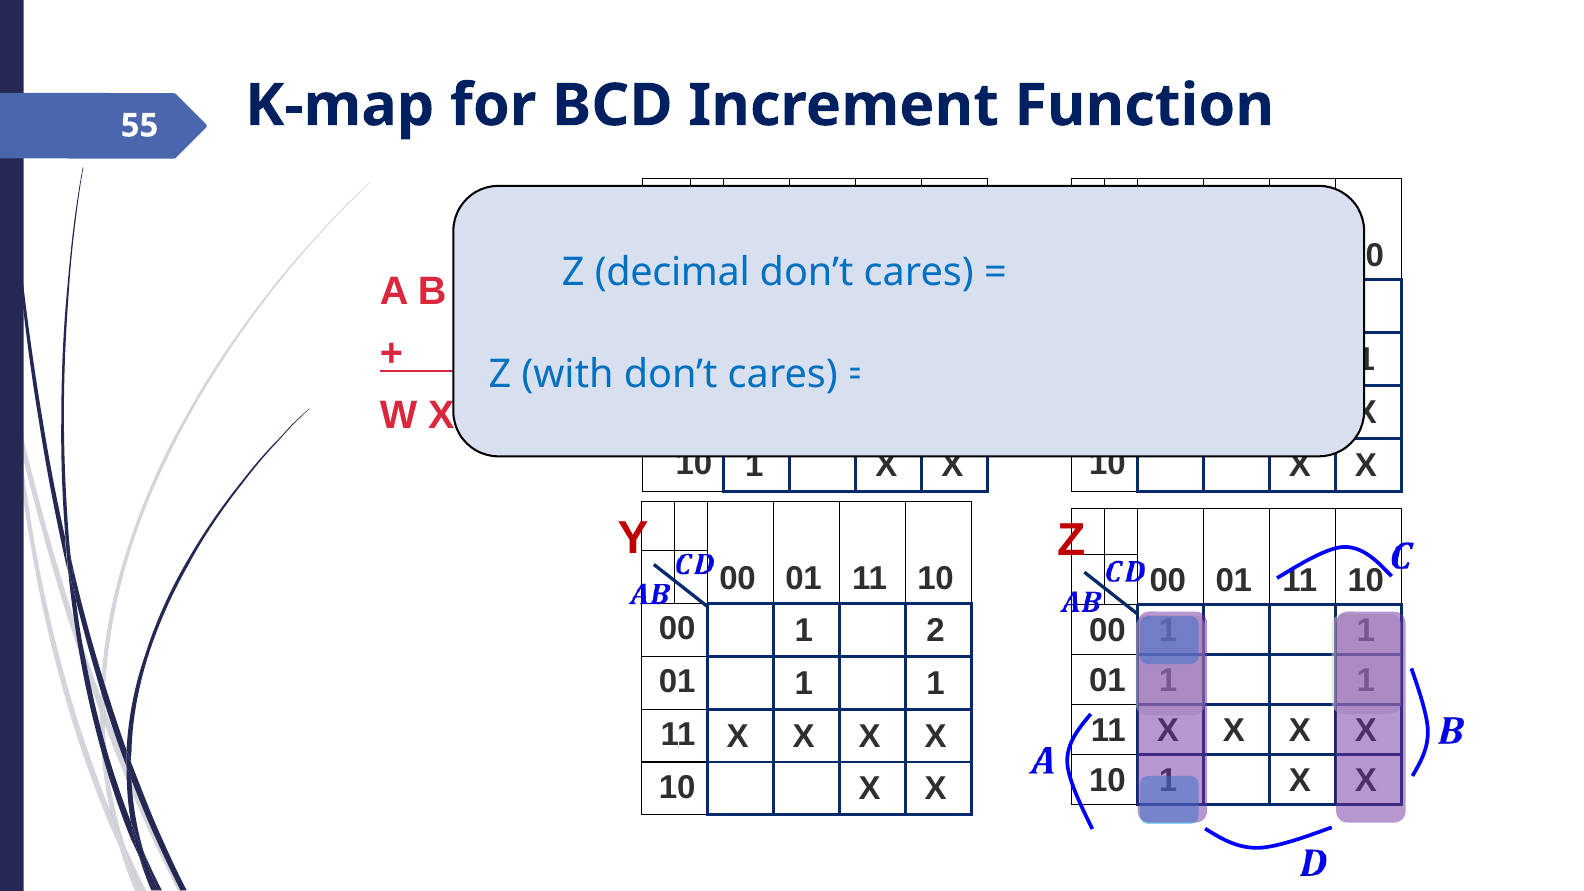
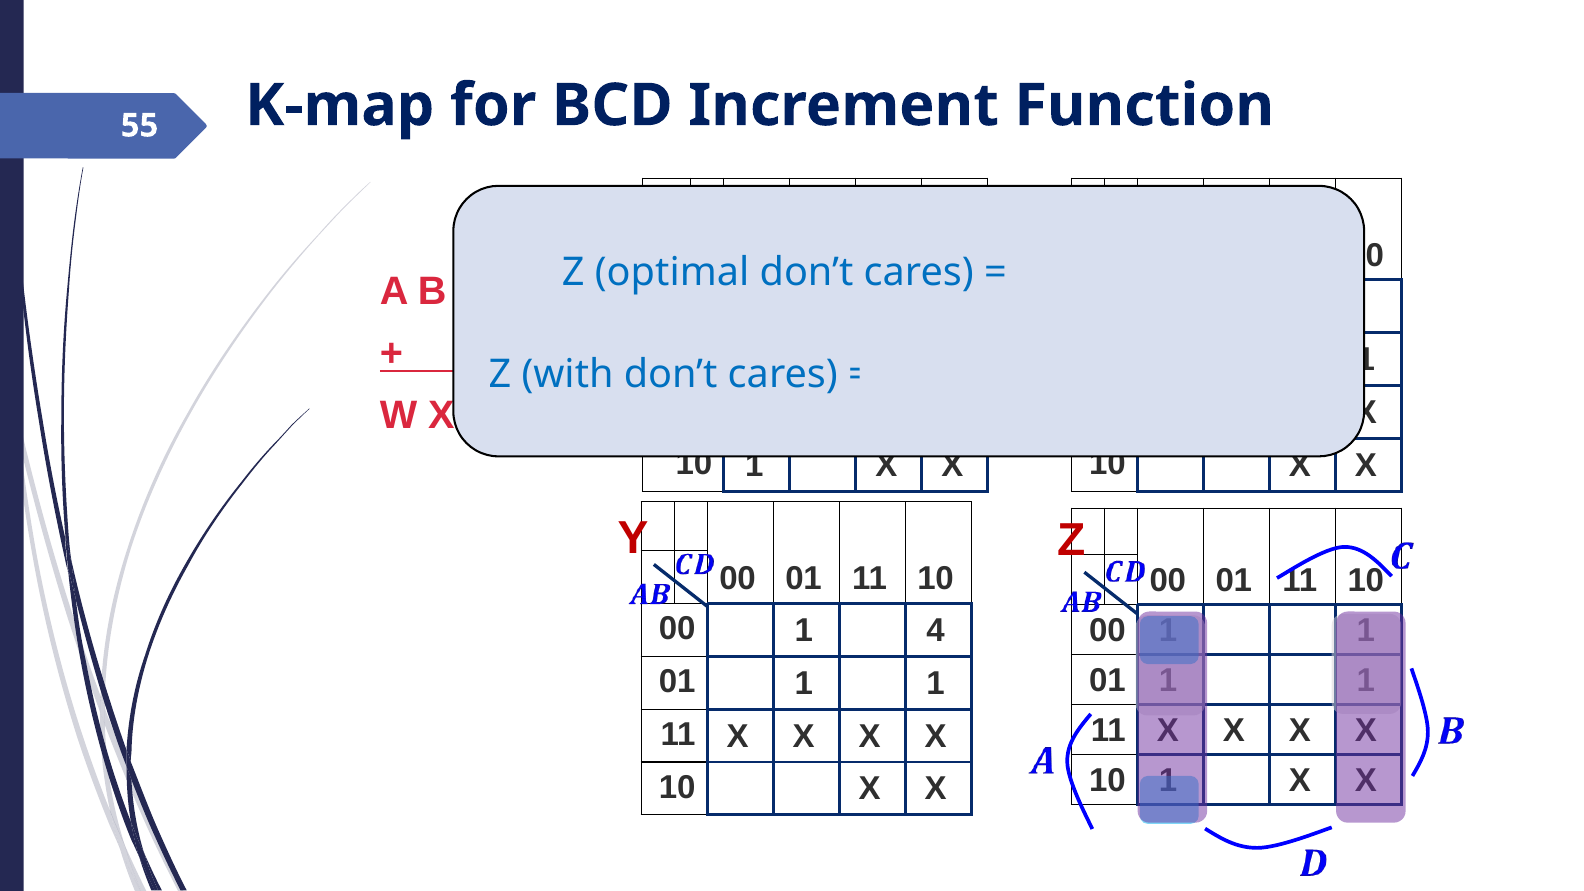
decimal: decimal -> optimal
2: 2 -> 4
